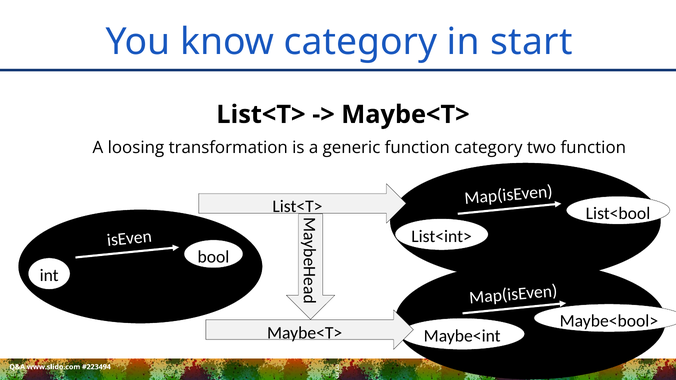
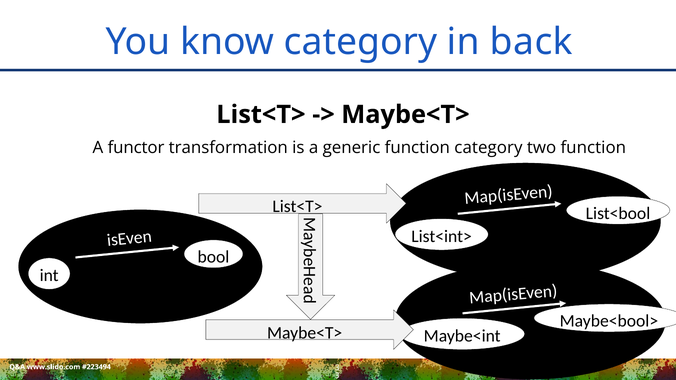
start: start -> back
loosing: loosing -> functor
